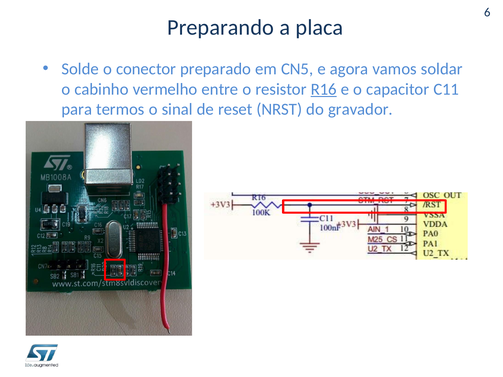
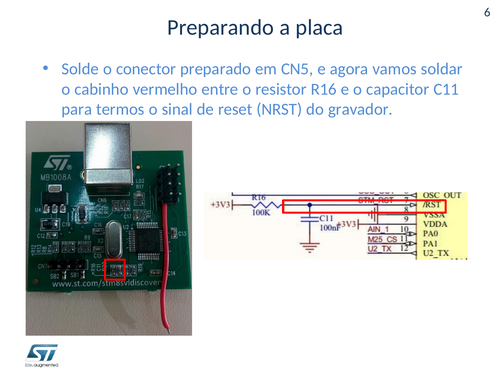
R16 underline: present -> none
